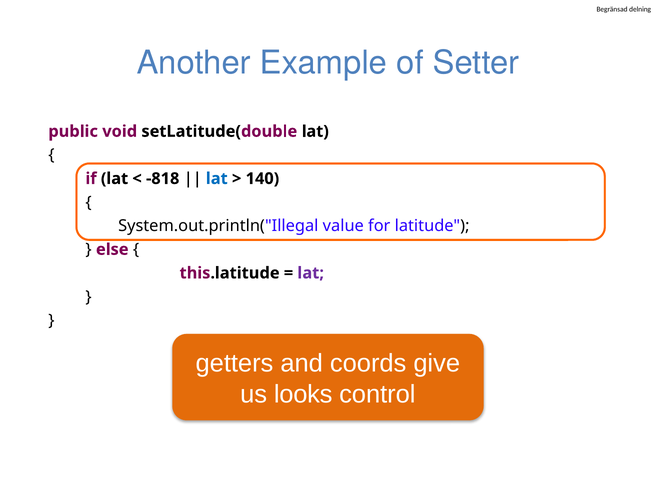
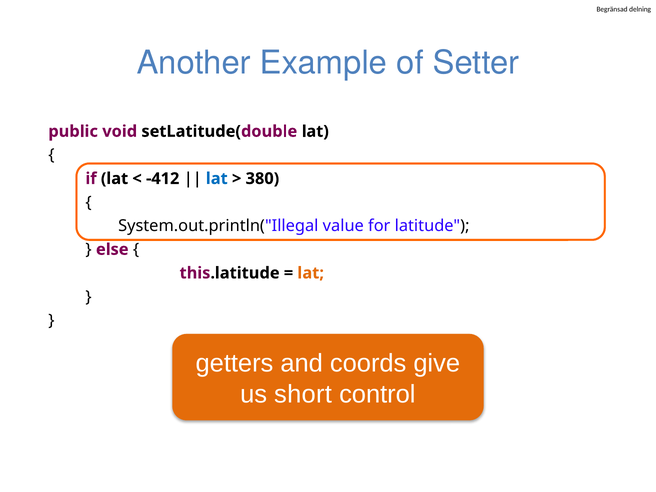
-818: -818 -> -412
140: 140 -> 380
lat at (311, 273) colour: purple -> orange
looks: looks -> short
